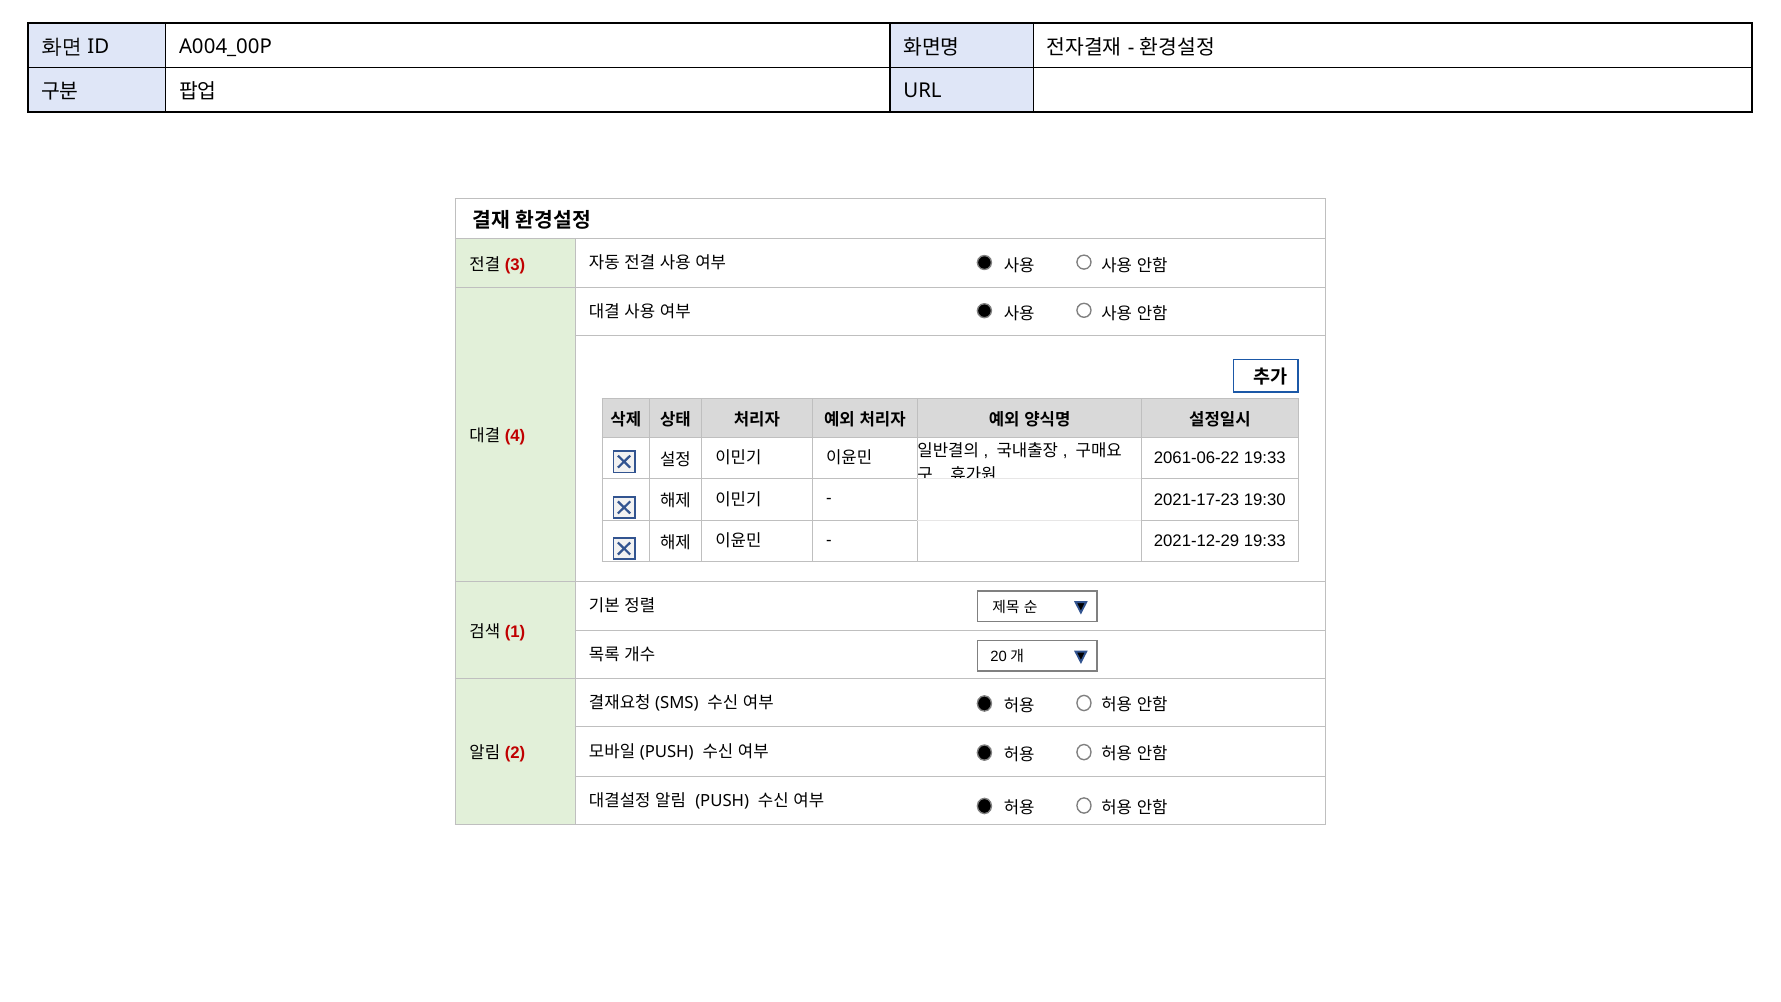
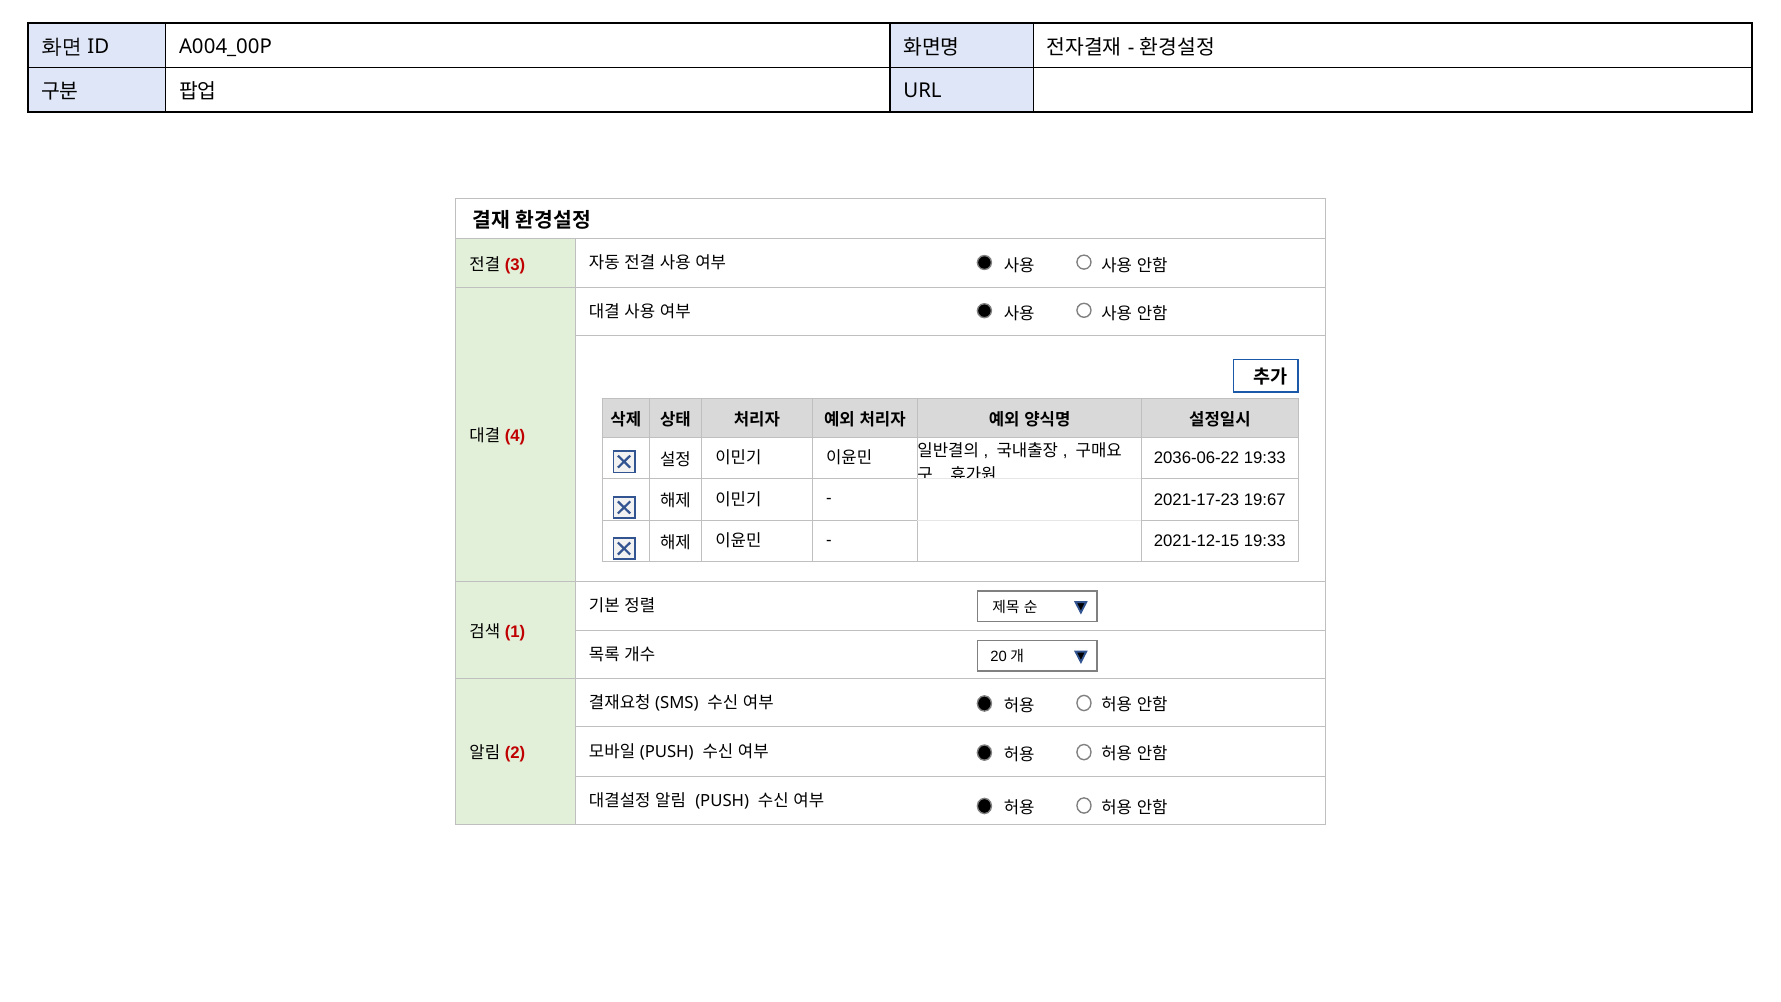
2061-06-22: 2061-06-22 -> 2036-06-22
19:30: 19:30 -> 19:67
2021-12-29: 2021-12-29 -> 2021-12-15
